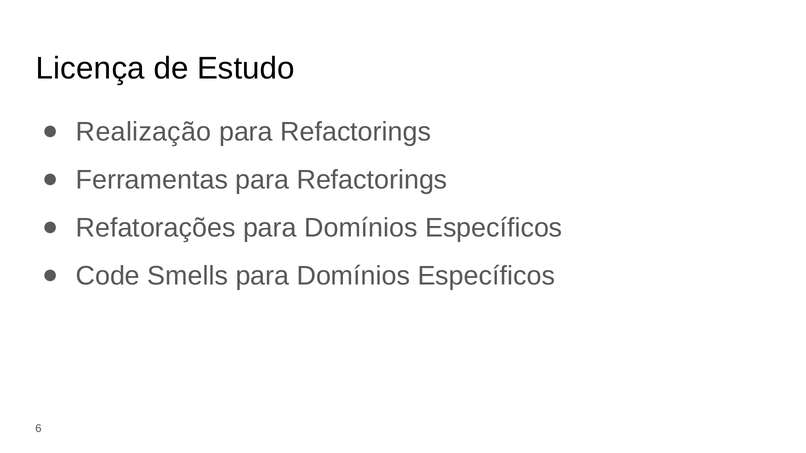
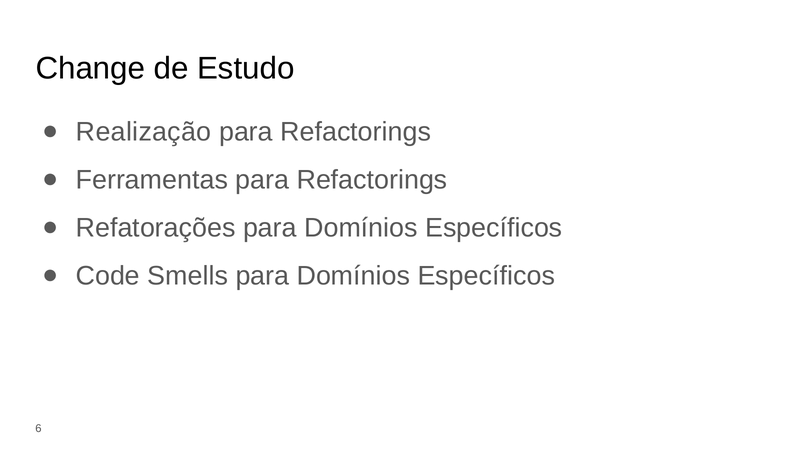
Licença: Licença -> Change
